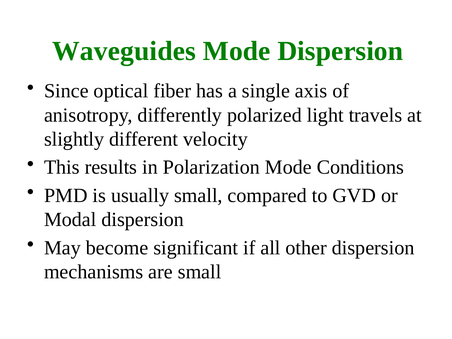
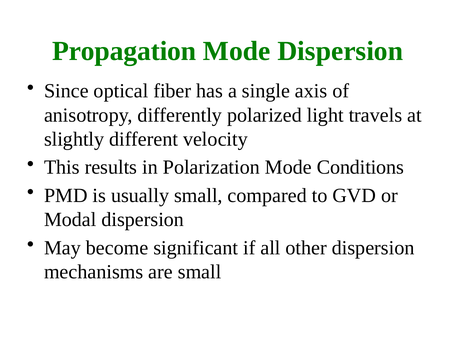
Waveguides: Waveguides -> Propagation
